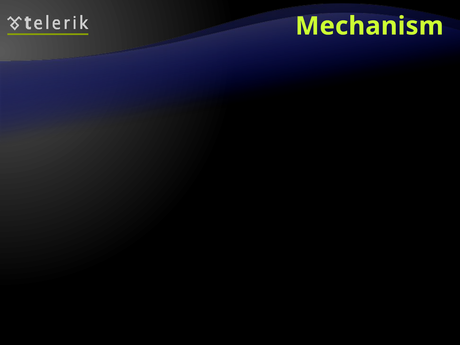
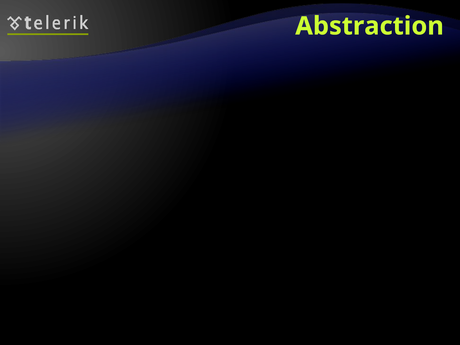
Mechanism: Mechanism -> Abstraction
